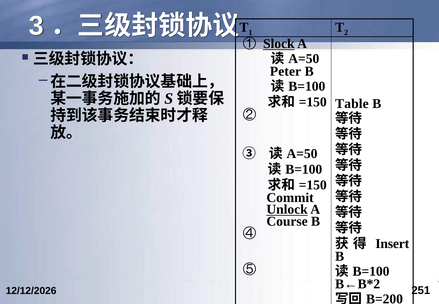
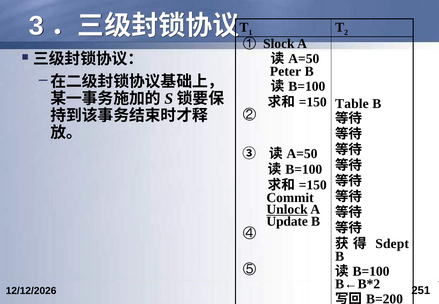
Slock underline: present -> none
Course: Course -> Update
Insert: Insert -> Sdept
